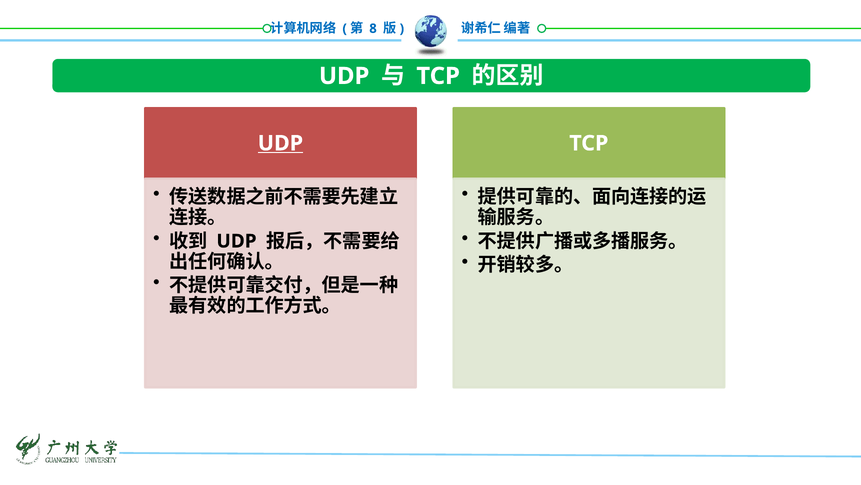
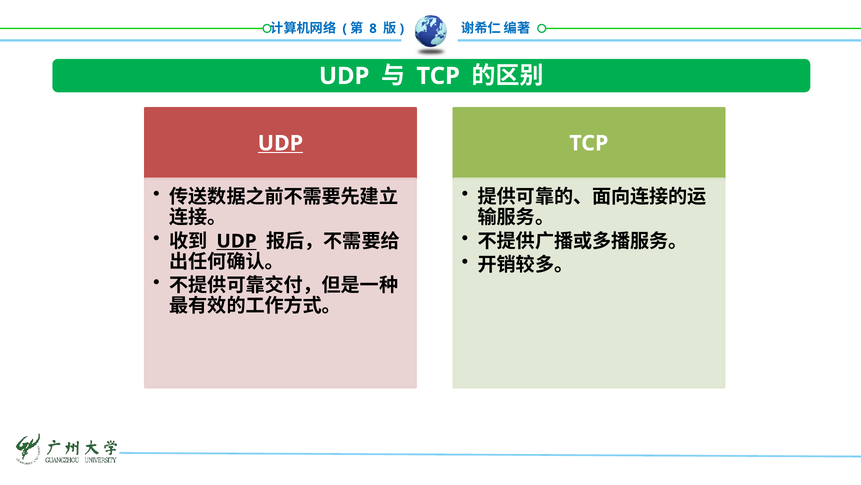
UDP at (236, 241) underline: none -> present
